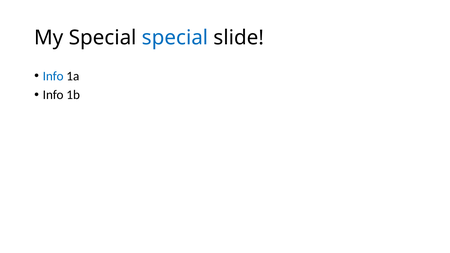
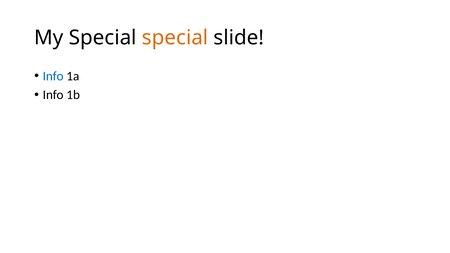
special at (175, 38) colour: blue -> orange
